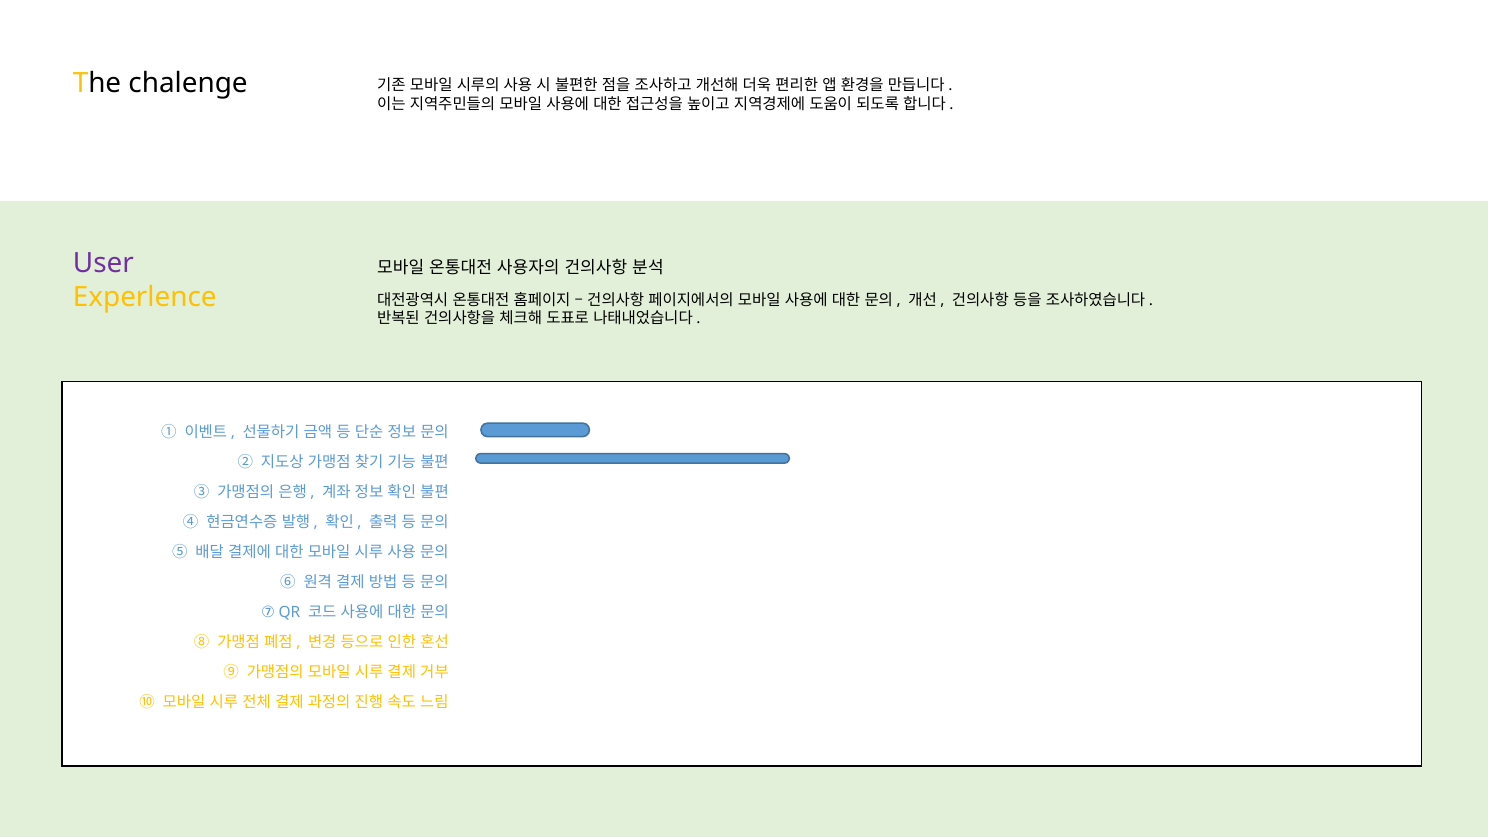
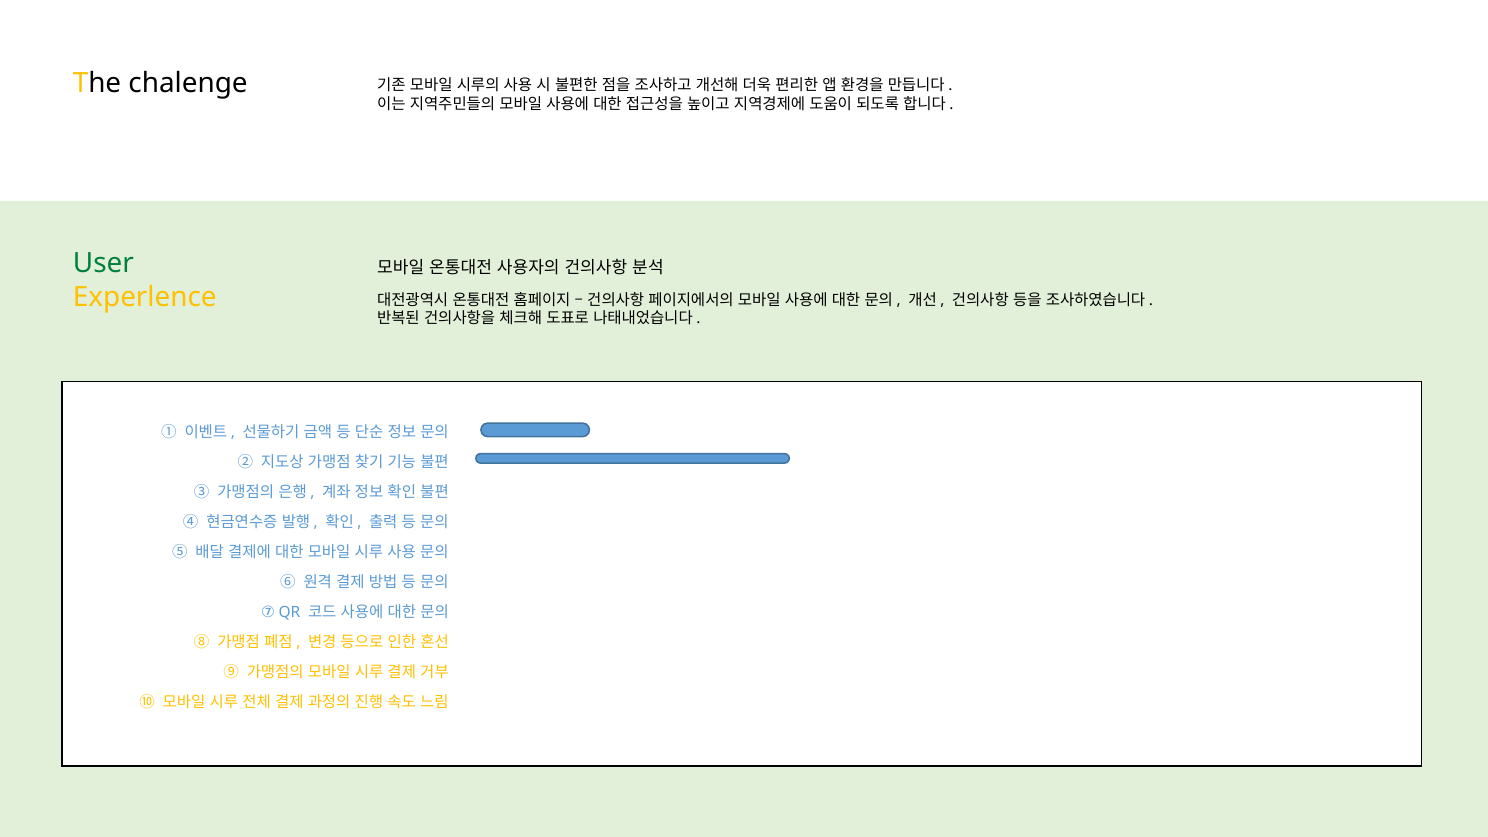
User colour: purple -> green
